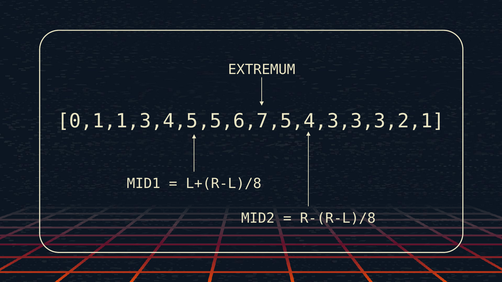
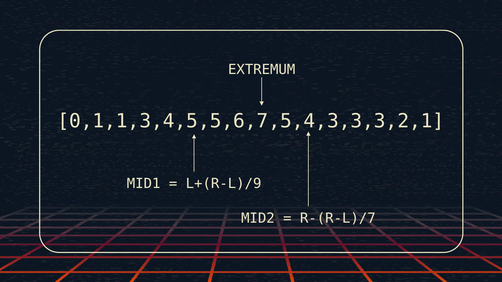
L+(R-L)/8: L+(R-L)/8 -> L+(R-L)/9
R-(R-L)/8: R-(R-L)/8 -> R-(R-L)/7
